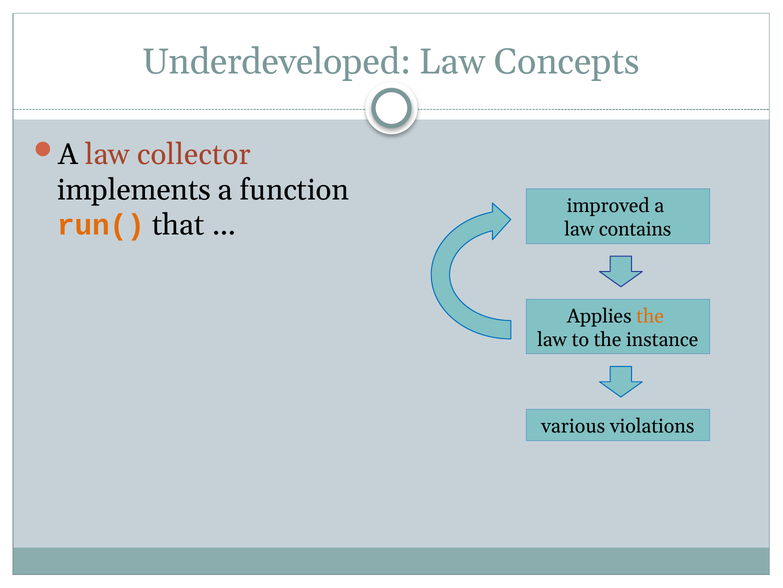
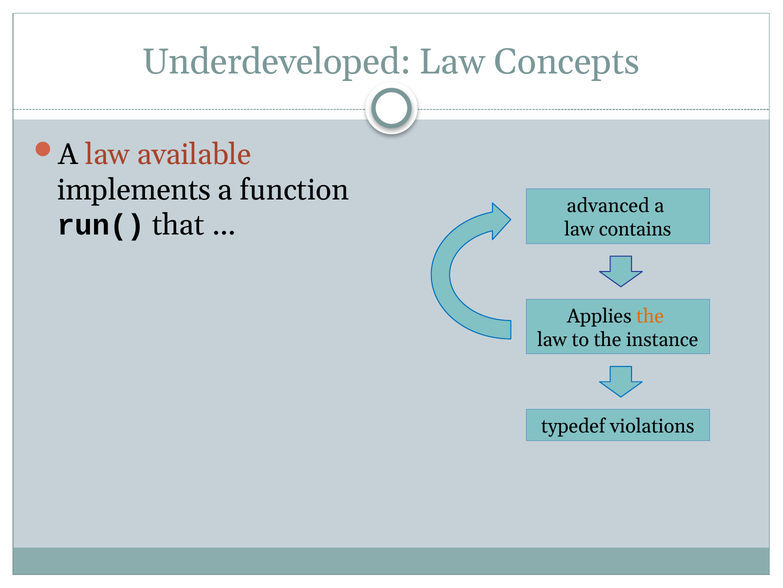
collector: collector -> available
improved: improved -> advanced
run( colour: orange -> black
various: various -> typedef
